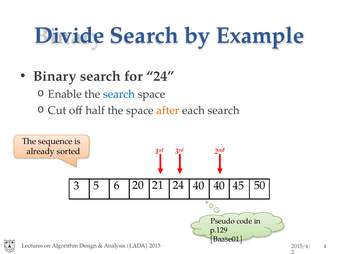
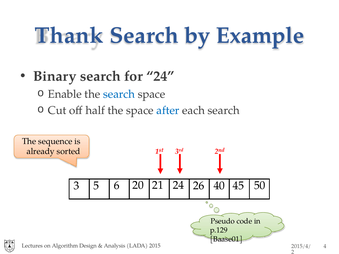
Divide: Divide -> Thank
after colour: orange -> blue
24 40: 40 -> 26
